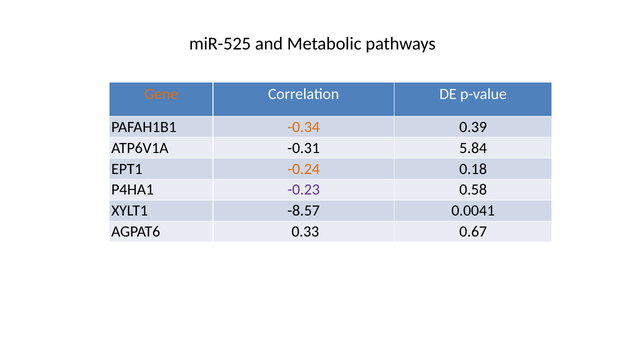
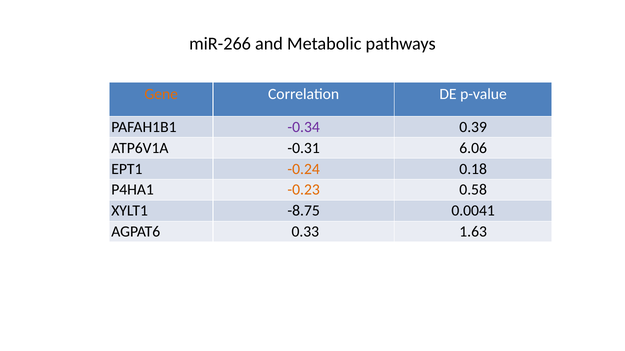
miR-525: miR-525 -> miR-266
-0.34 colour: orange -> purple
5.84: 5.84 -> 6.06
-0.23 colour: purple -> orange
-8.57: -8.57 -> -8.75
0.67: 0.67 -> 1.63
